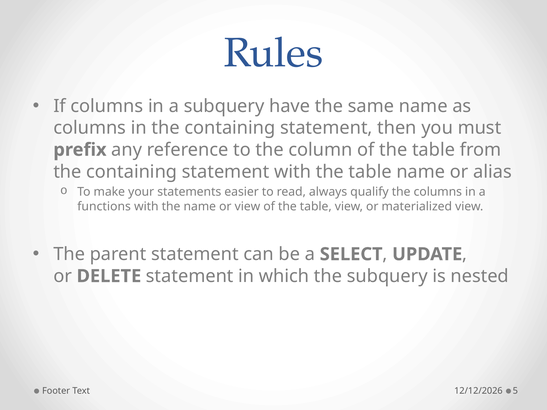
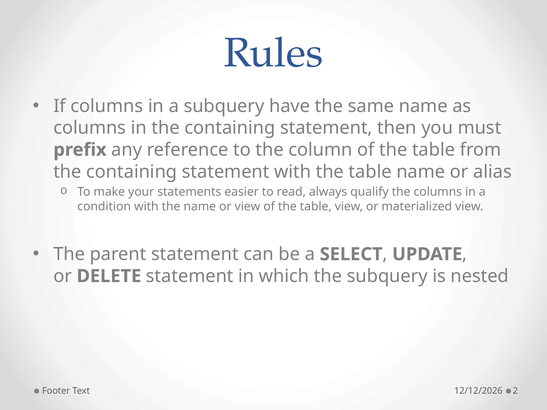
functions: functions -> condition
5: 5 -> 2
